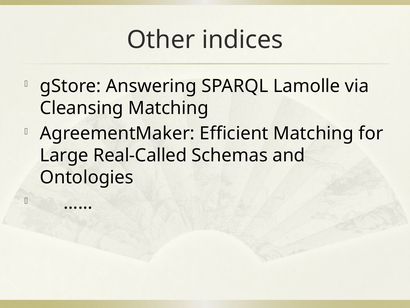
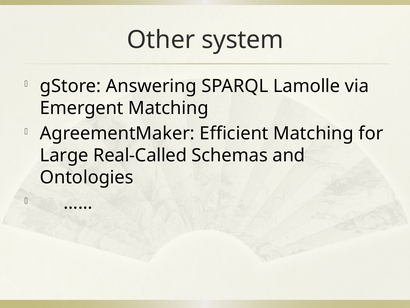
indices: indices -> system
Cleansing: Cleansing -> Emergent
